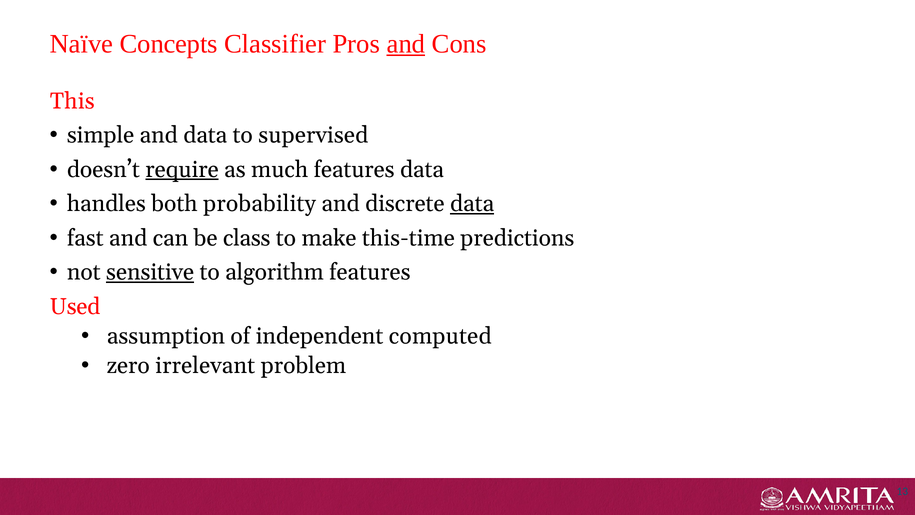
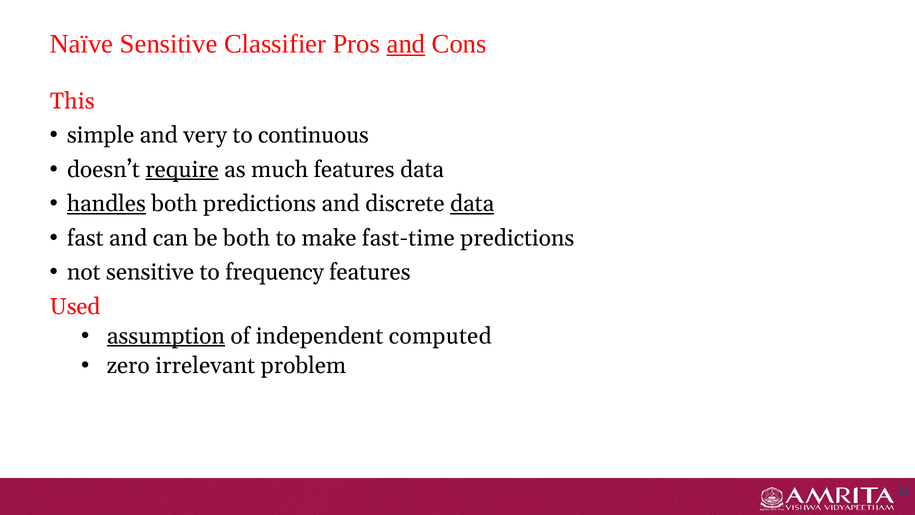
Naïve Concepts: Concepts -> Sensitive
and data: data -> very
supervised: supervised -> continuous
handles underline: none -> present
both probability: probability -> predictions
be class: class -> both
this-time: this-time -> fast-time
sensitive at (150, 272) underline: present -> none
algorithm: algorithm -> frequency
assumption underline: none -> present
